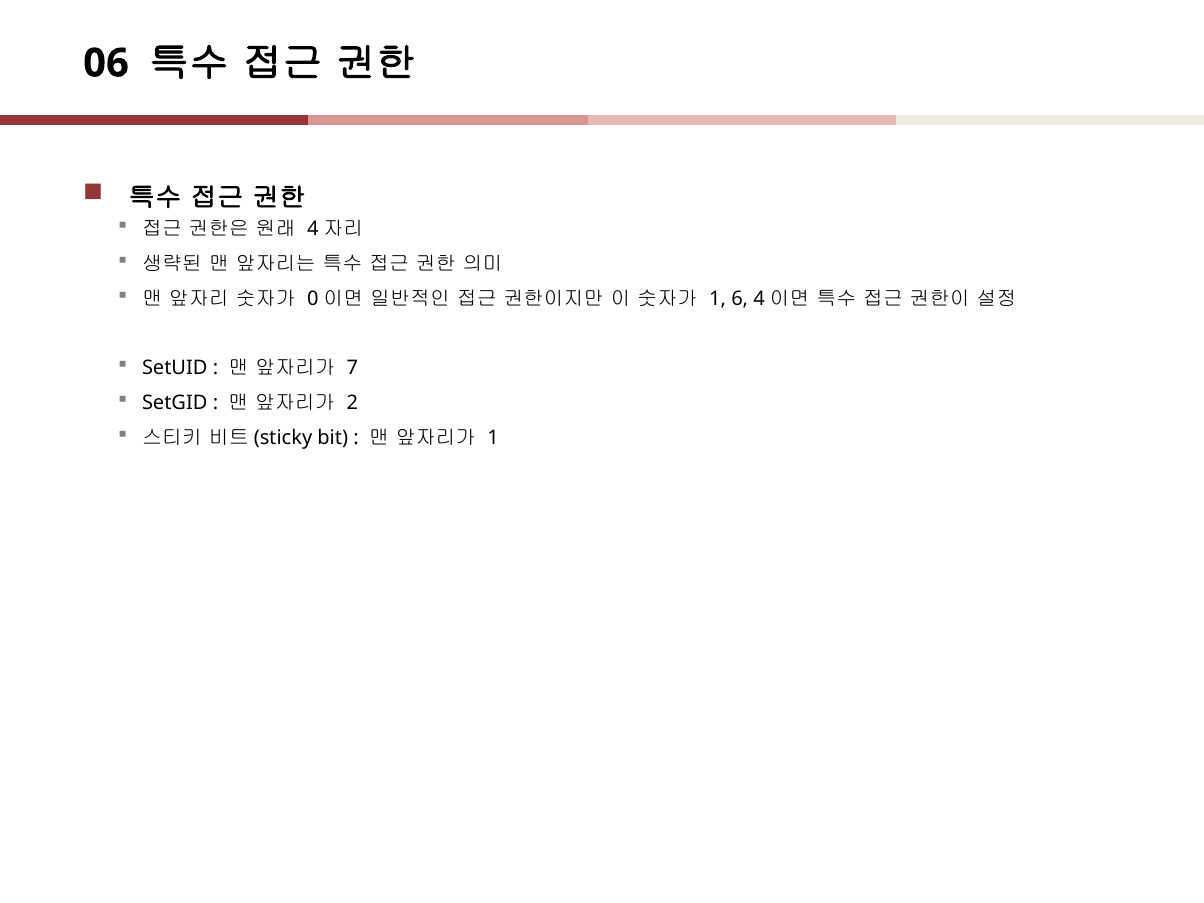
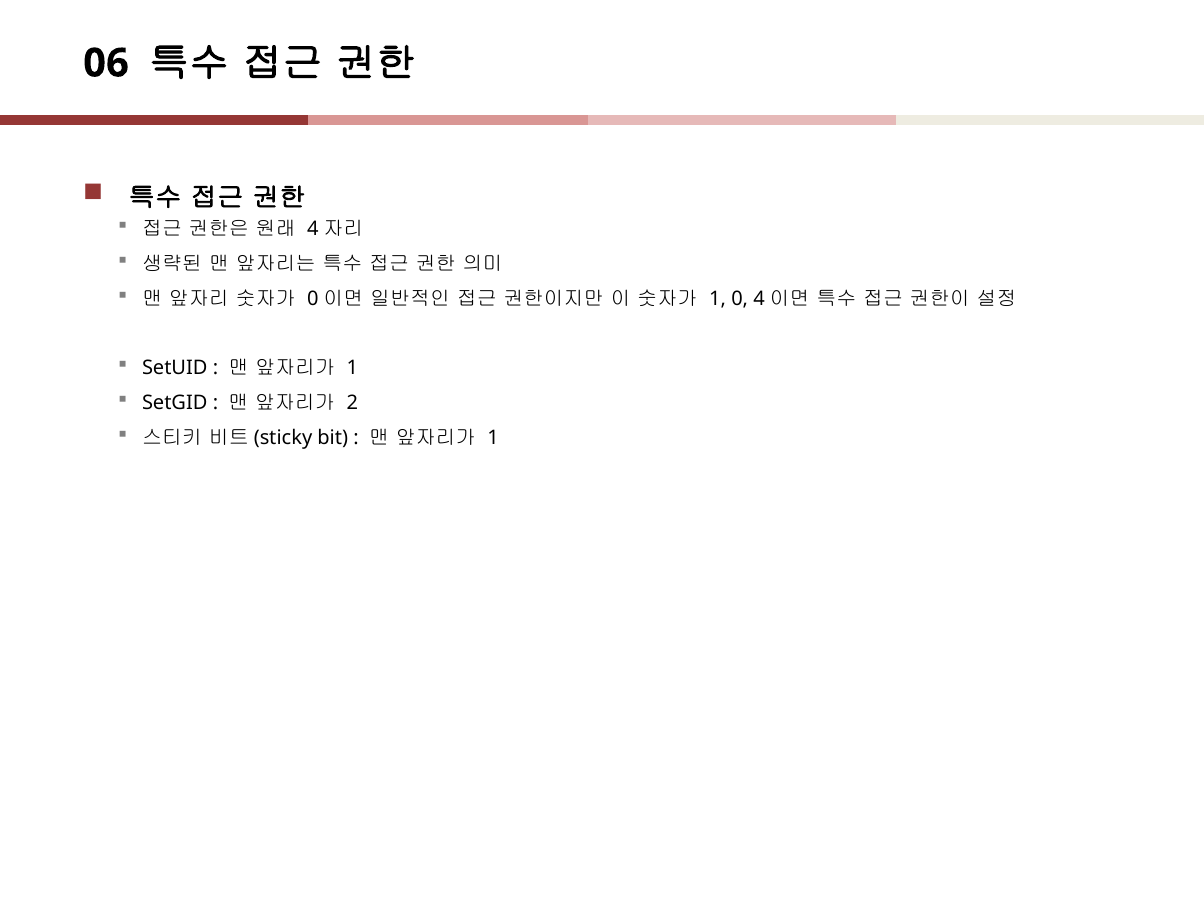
6: 6 -> 0
7 at (352, 368): 7 -> 1
